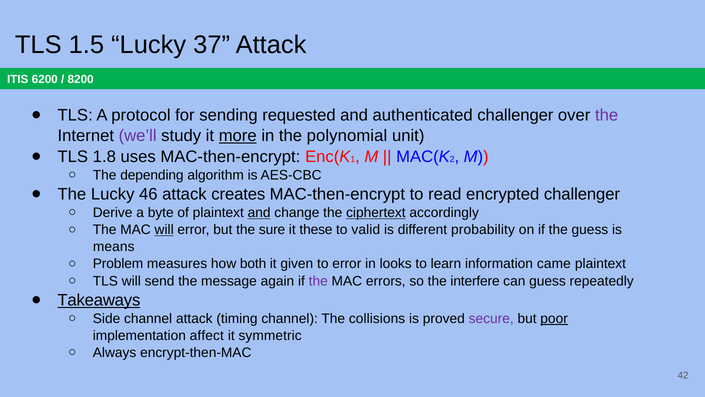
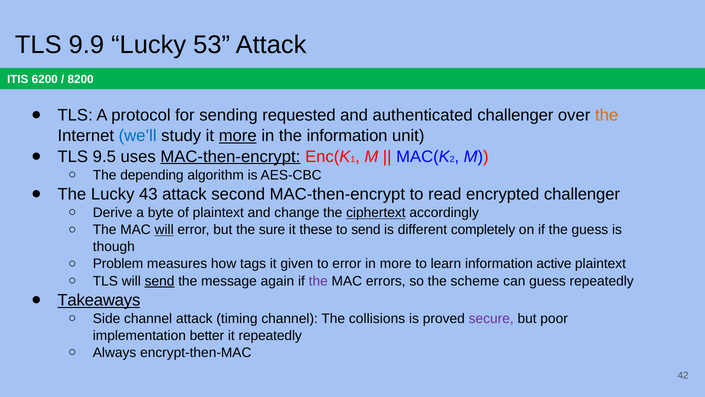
1.5: 1.5 -> 9.9
37: 37 -> 53
the at (607, 115) colour: purple -> orange
we’ll colour: purple -> blue
the polynomial: polynomial -> information
1.8: 1.8 -> 9.5
MAC-then-encrypt at (230, 156) underline: none -> present
46: 46 -> 43
creates: creates -> second
and at (259, 213) underline: present -> none
to valid: valid -> send
probability: probability -> completely
means: means -> though
both: both -> tags
in looks: looks -> more
came: came -> active
send at (160, 281) underline: none -> present
interfere: interfere -> scheme
poor underline: present -> none
affect: affect -> better
it symmetric: symmetric -> repeatedly
